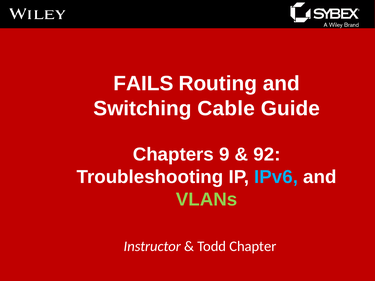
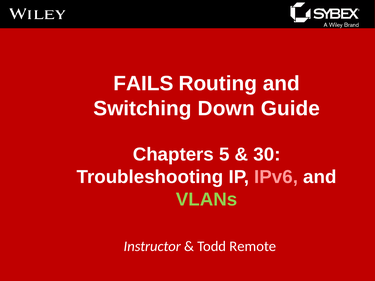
Cable: Cable -> Down
9: 9 -> 5
92: 92 -> 30
IPv6 colour: light blue -> pink
Chapter: Chapter -> Remote
